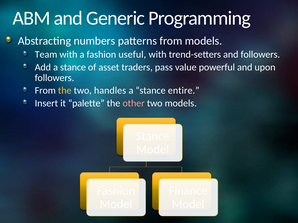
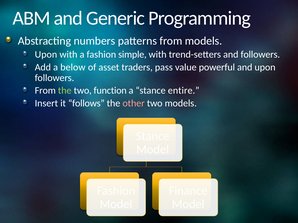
Team at (46, 55): Team -> Upon
useful: useful -> simple
Add a stance: stance -> below
the at (65, 91) colour: yellow -> light green
handles: handles -> function
palette: palette -> follows
